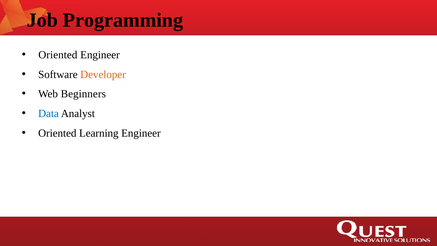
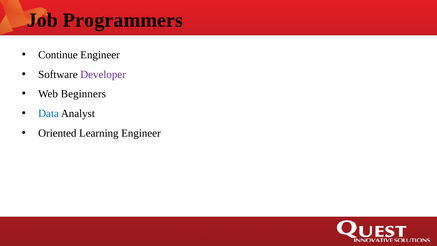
Programming: Programming -> Programmers
Oriented at (58, 55): Oriented -> Continue
Developer colour: orange -> purple
